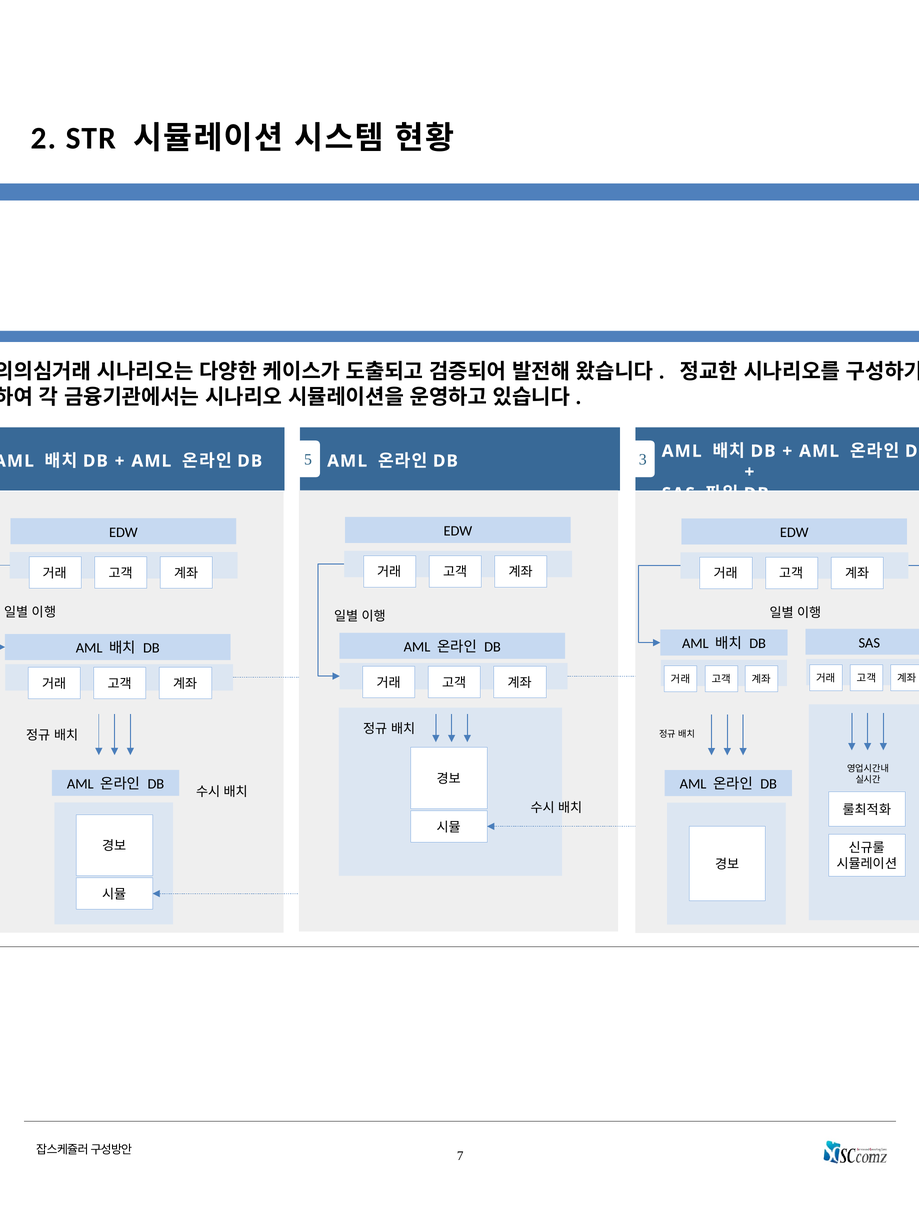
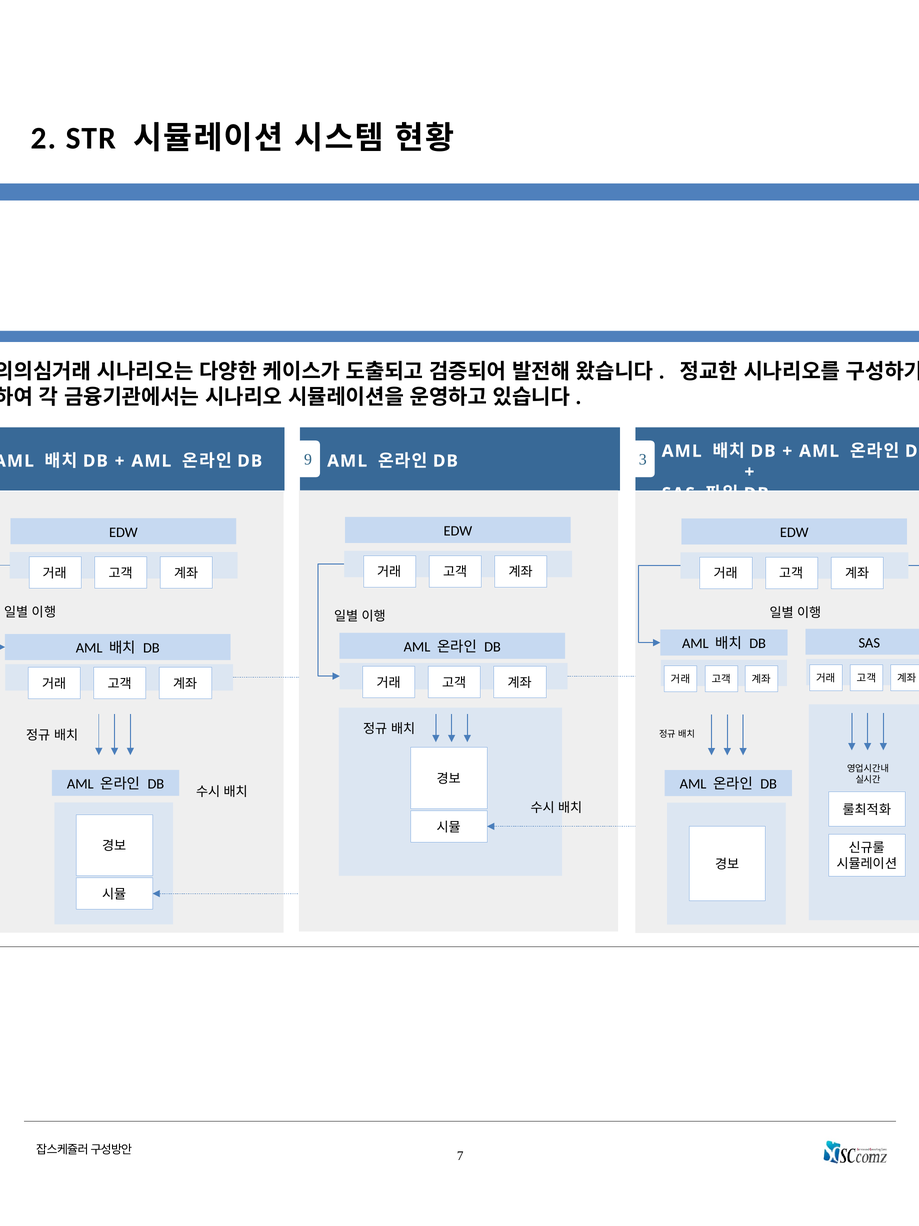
5: 5 -> 9
